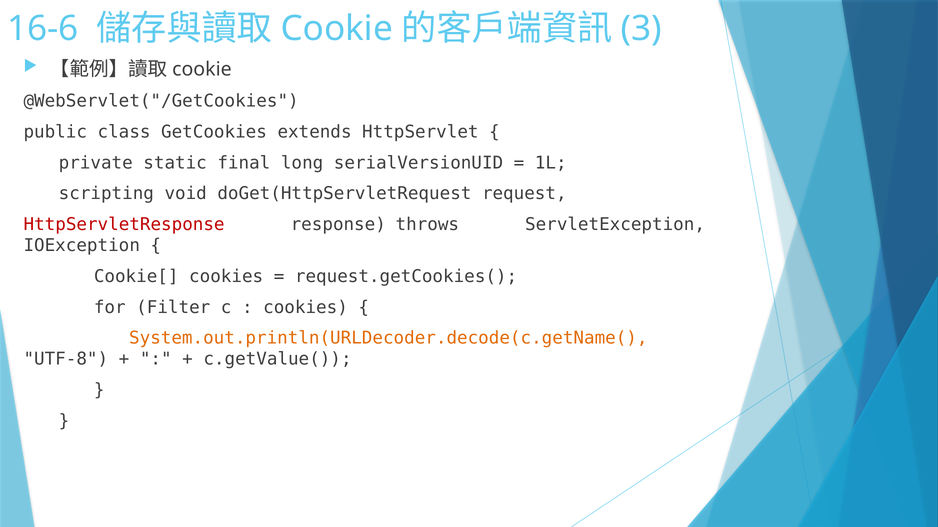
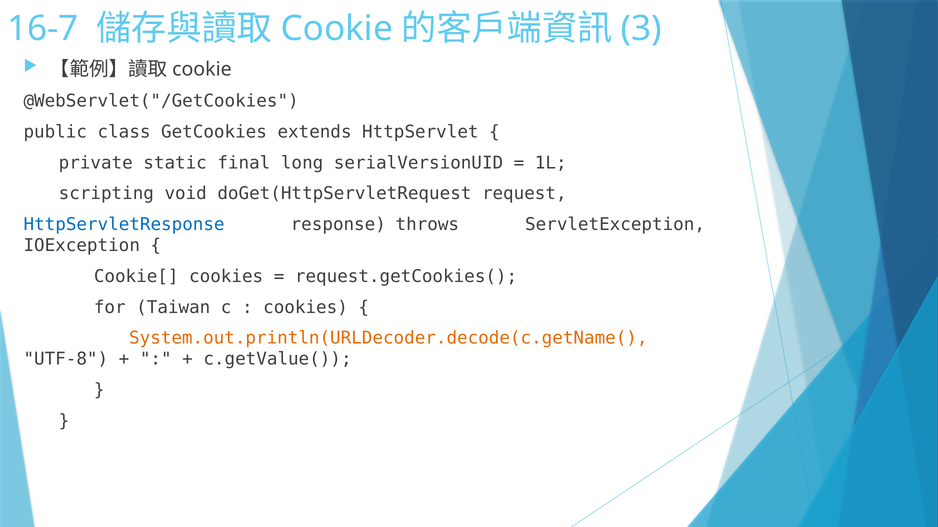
16-6: 16-6 -> 16-7
HttpServletResponse colour: red -> blue
Filter: Filter -> Taiwan
